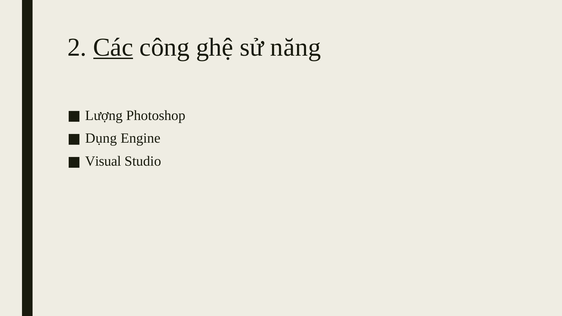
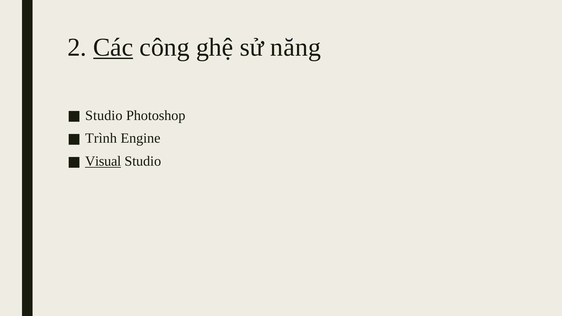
Lượng at (104, 116): Lượng -> Studio
Dụng: Dụng -> Trình
Visual underline: none -> present
